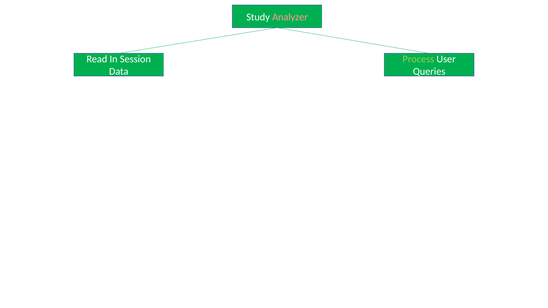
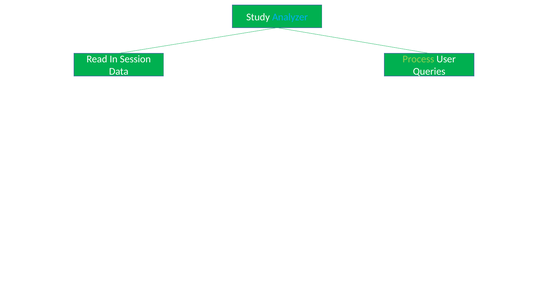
Analyzer colour: pink -> light blue
